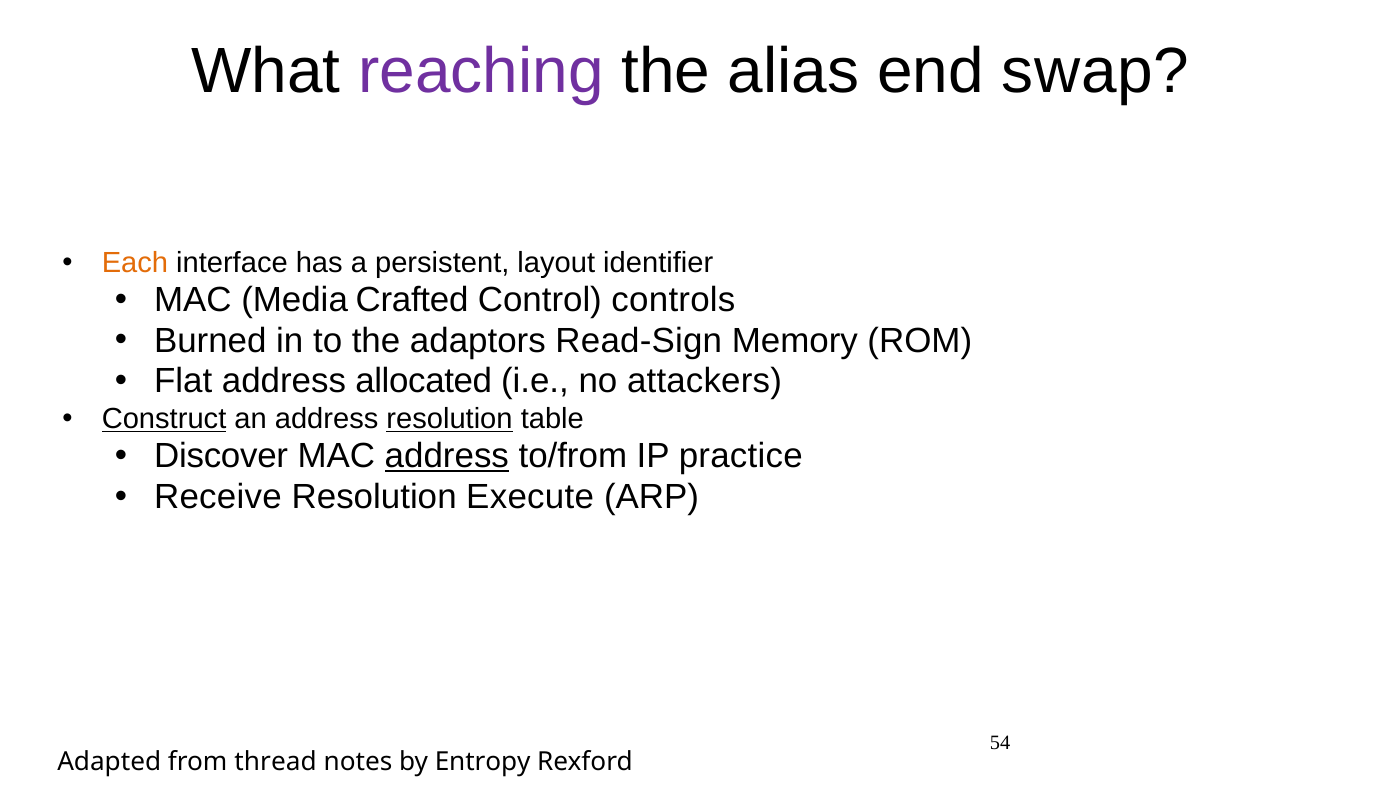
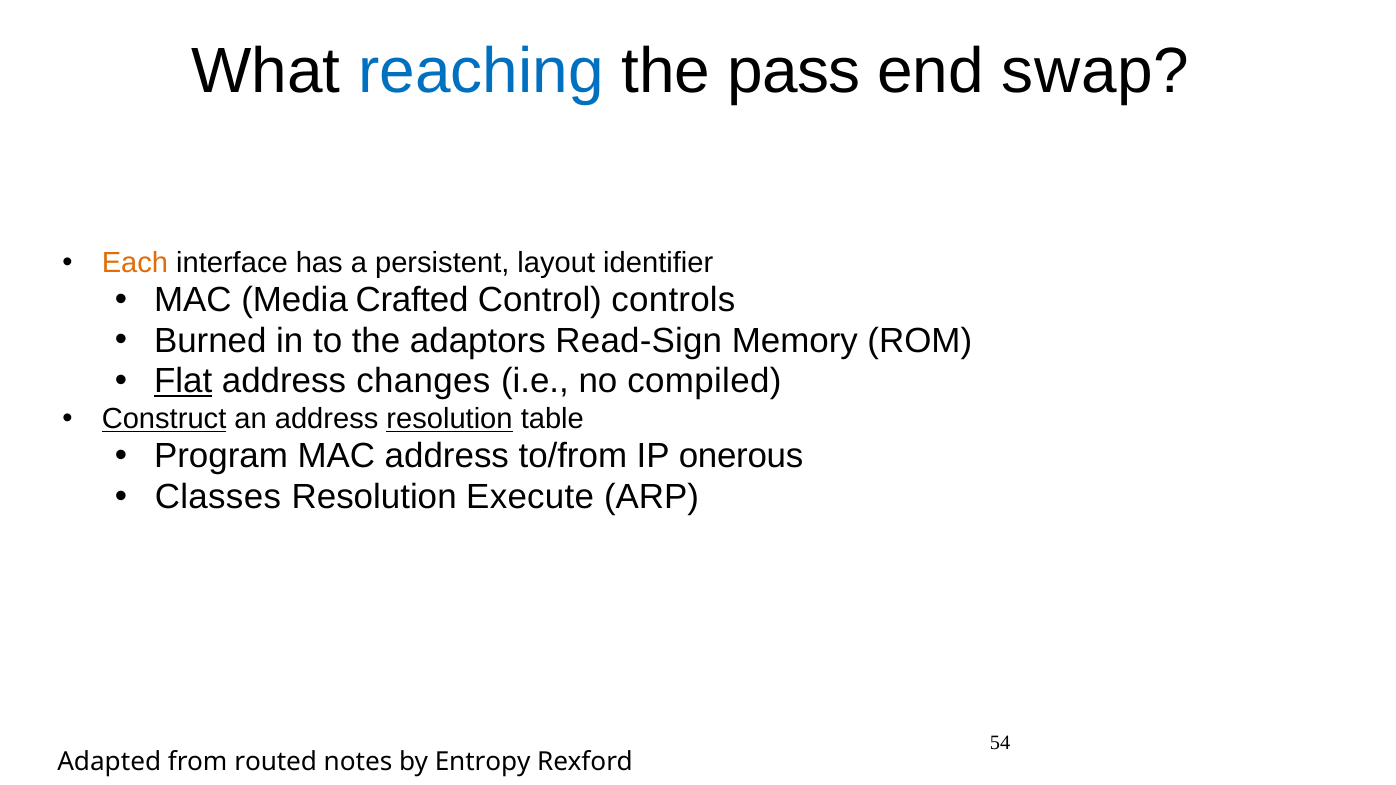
reaching colour: purple -> blue
alias: alias -> pass
Flat underline: none -> present
allocated: allocated -> changes
attackers: attackers -> compiled
Discover: Discover -> Program
address at (447, 456) underline: present -> none
practice: practice -> onerous
Receive: Receive -> Classes
thread: thread -> routed
